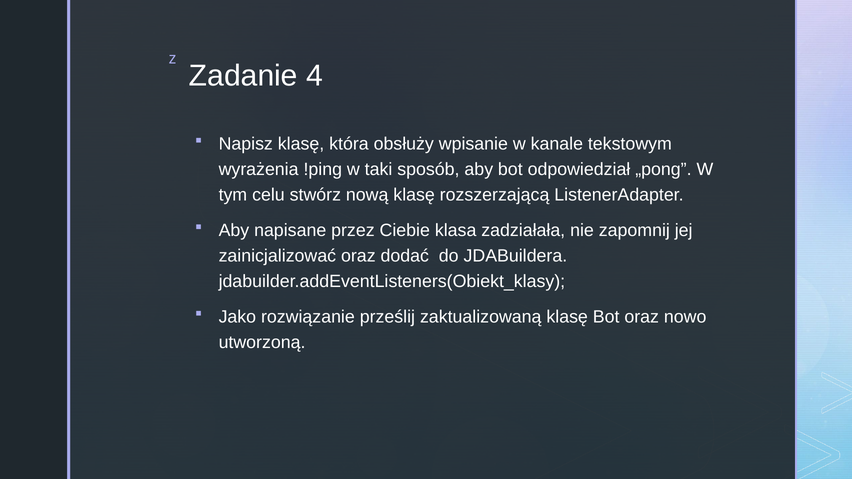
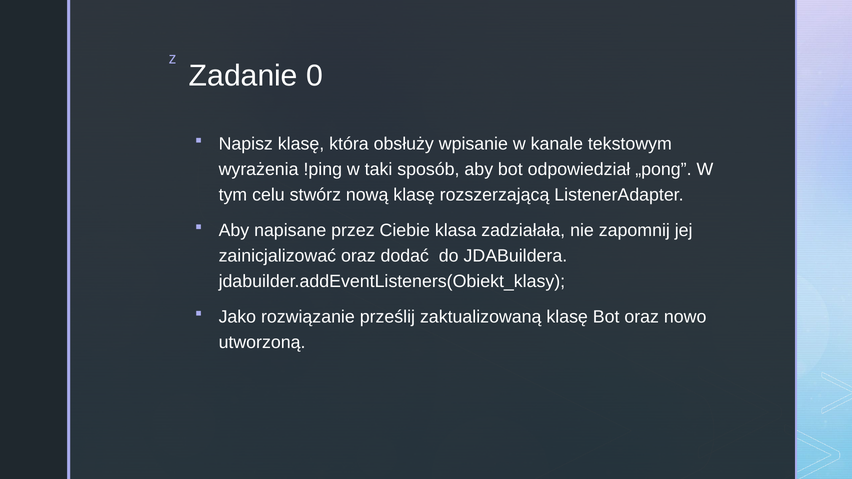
4: 4 -> 0
